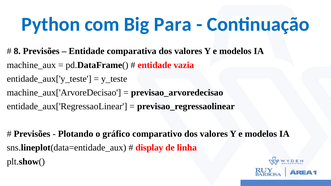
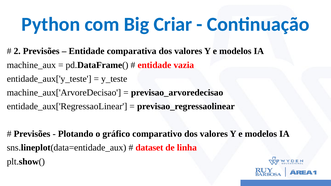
Para: Para -> Criar
8: 8 -> 2
display: display -> dataset
